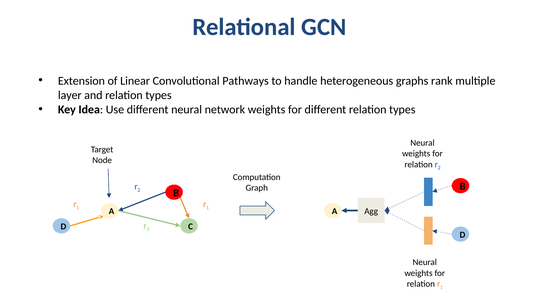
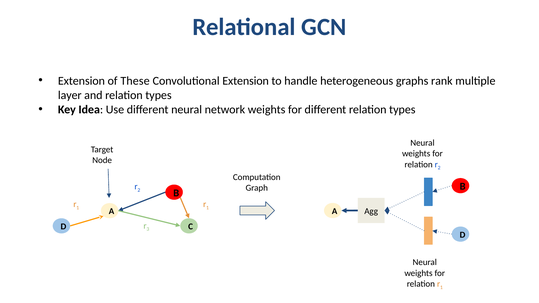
Linear: Linear -> These
Convolutional Pathways: Pathways -> Extension
